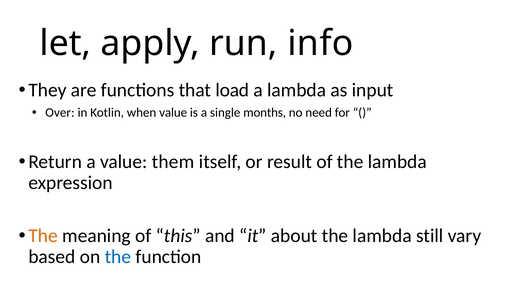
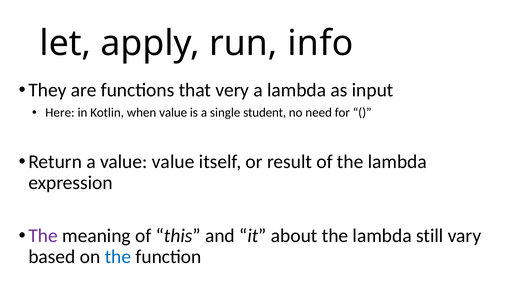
load: load -> very
Over: Over -> Here
months: months -> student
value them: them -> value
The at (43, 236) colour: orange -> purple
